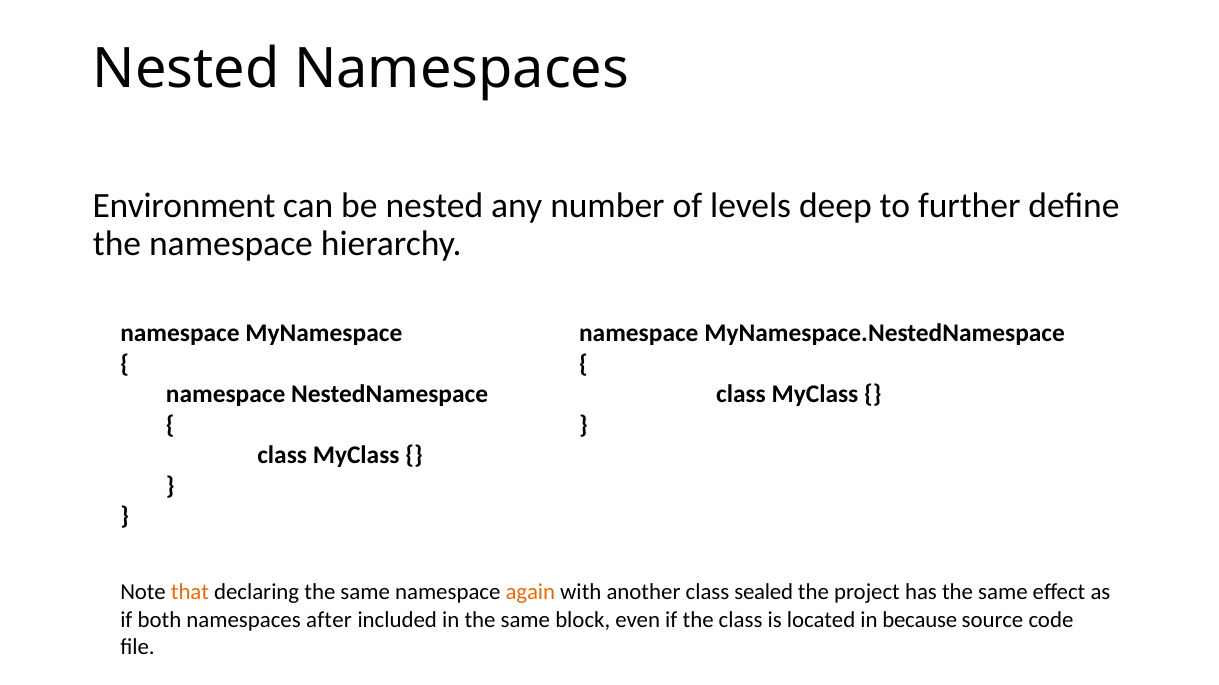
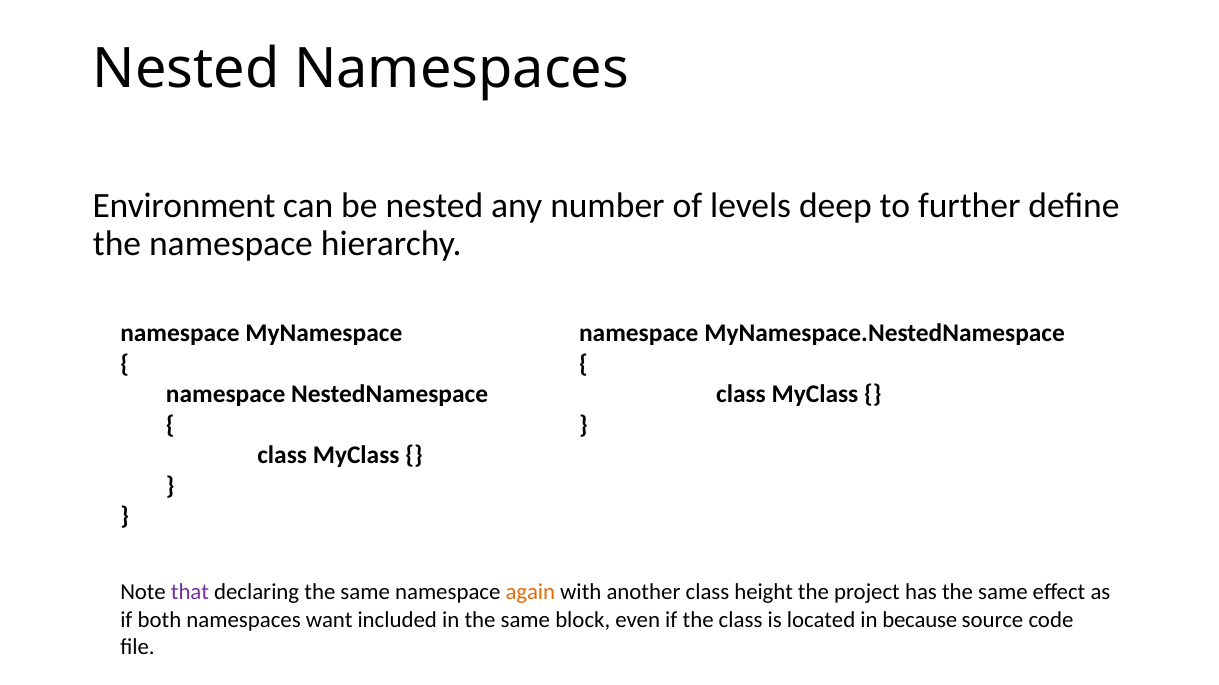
that colour: orange -> purple
sealed: sealed -> height
after: after -> want
